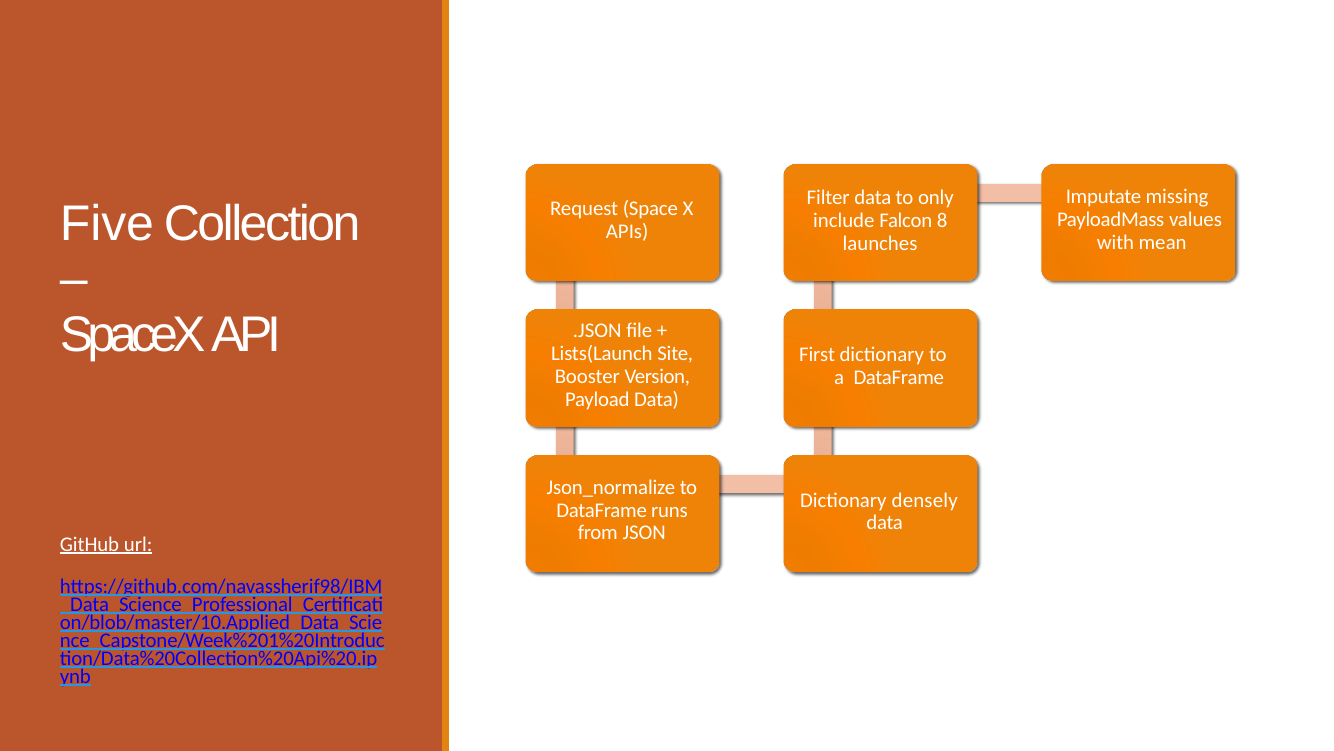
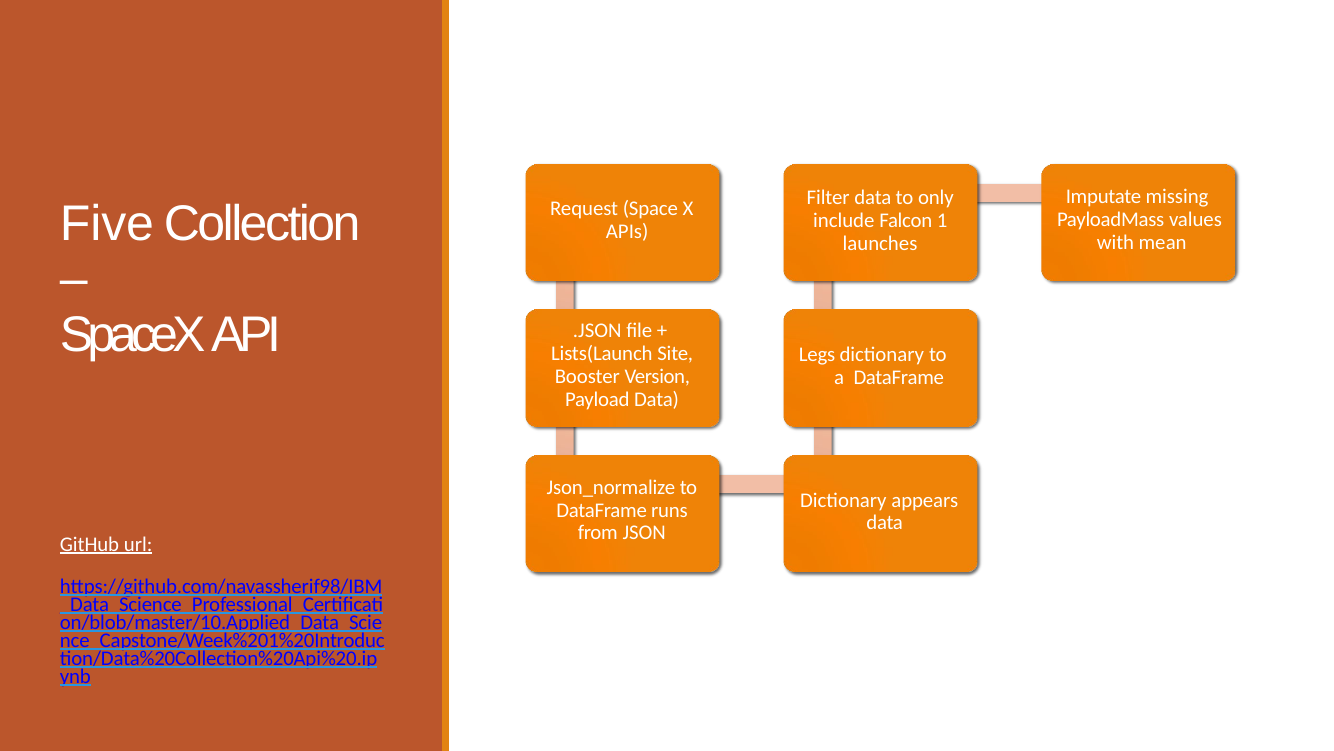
8: 8 -> 1
First: First -> Legs
densely: densely -> appears
